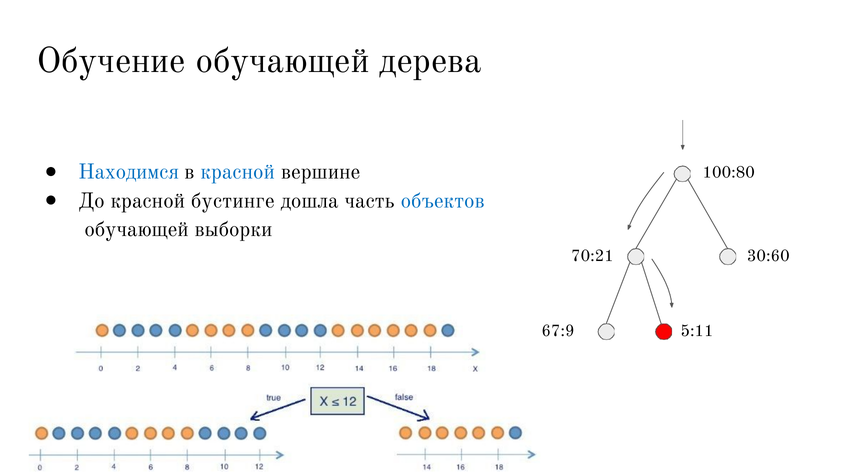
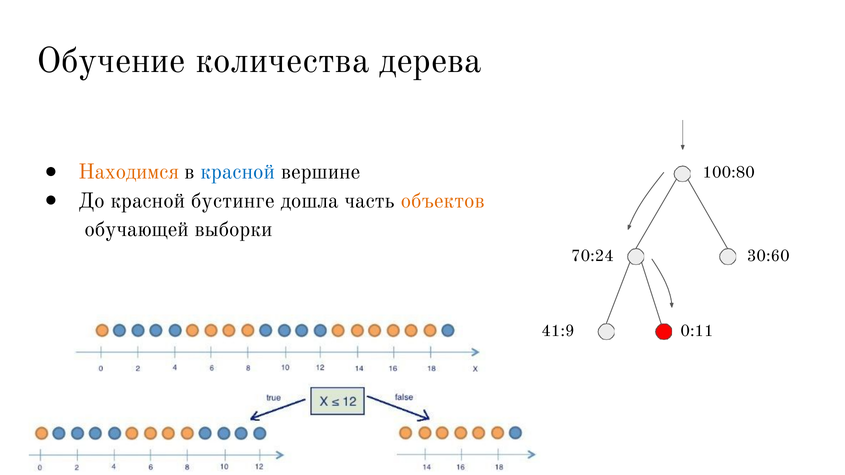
Обучение обучающей: обучающей -> количества
Находимся colour: blue -> orange
объектов colour: blue -> orange
70:21: 70:21 -> 70:24
67:9: 67:9 -> 41:9
5:11: 5:11 -> 0:11
